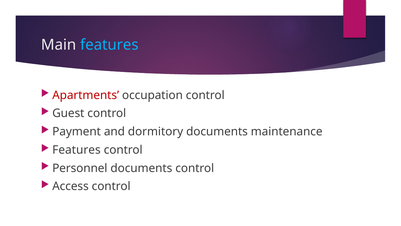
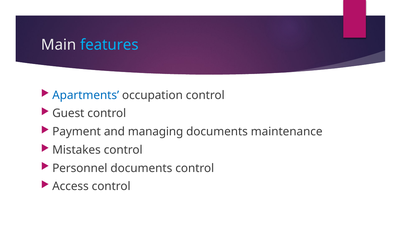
Apartments colour: red -> blue
dormitory: dormitory -> managing
Features at (76, 150): Features -> Mistakes
